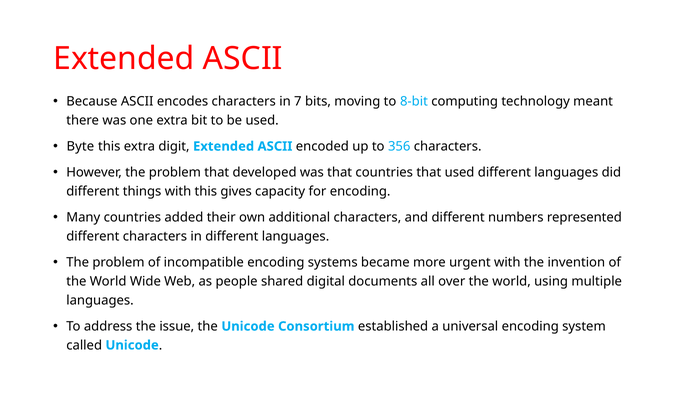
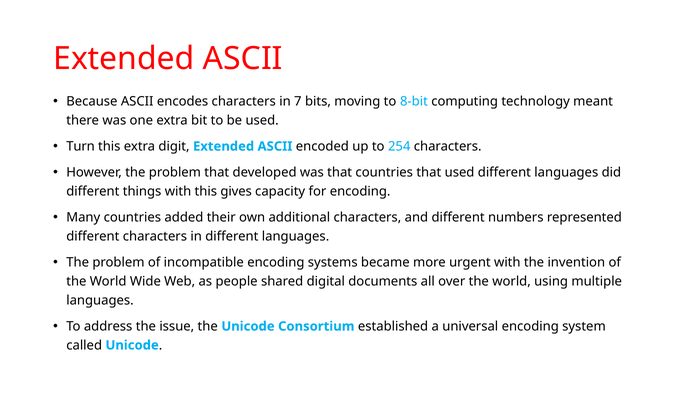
Byte: Byte -> Turn
356: 356 -> 254
